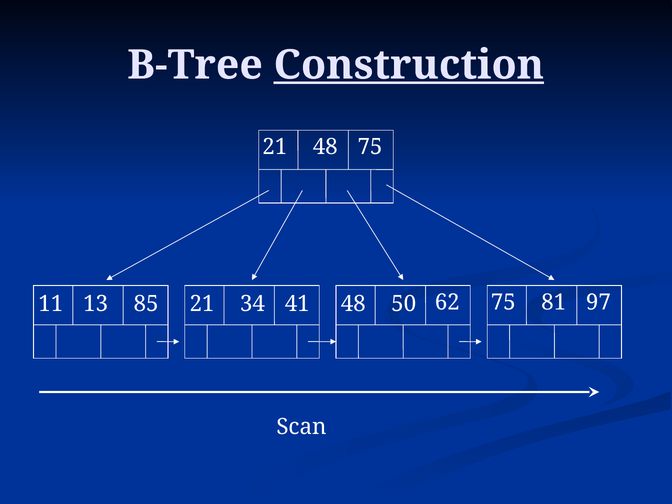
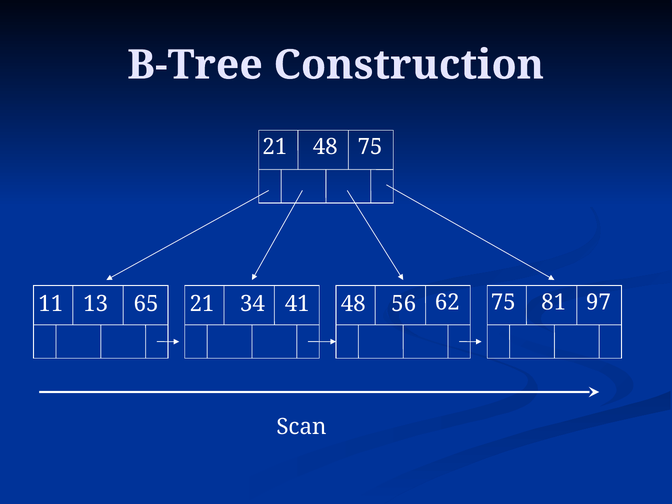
Construction underline: present -> none
85: 85 -> 65
50: 50 -> 56
